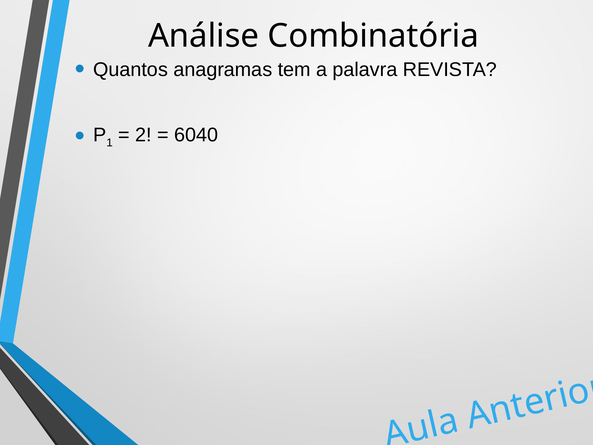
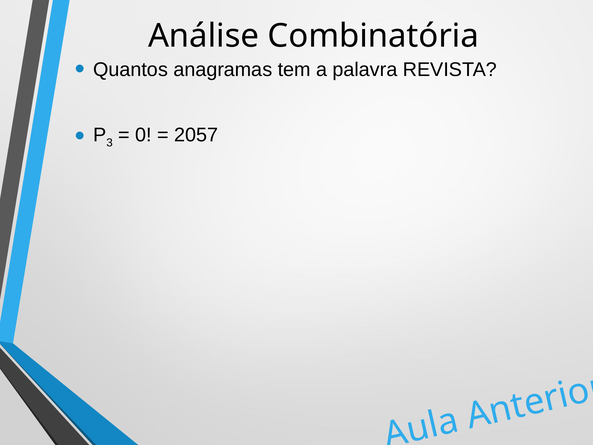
1: 1 -> 3
2: 2 -> 0
6040: 6040 -> 2057
